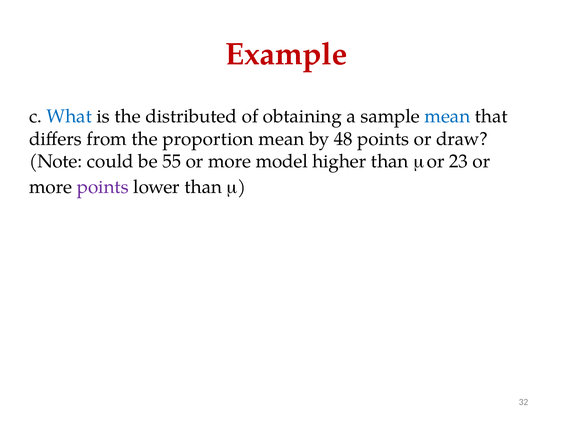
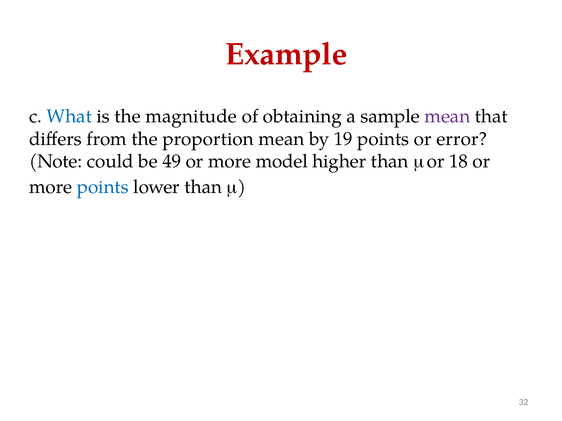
distributed: distributed -> magnitude
mean at (447, 117) colour: blue -> purple
48: 48 -> 19
draw: draw -> error
55: 55 -> 49
23: 23 -> 18
points at (103, 187) colour: purple -> blue
